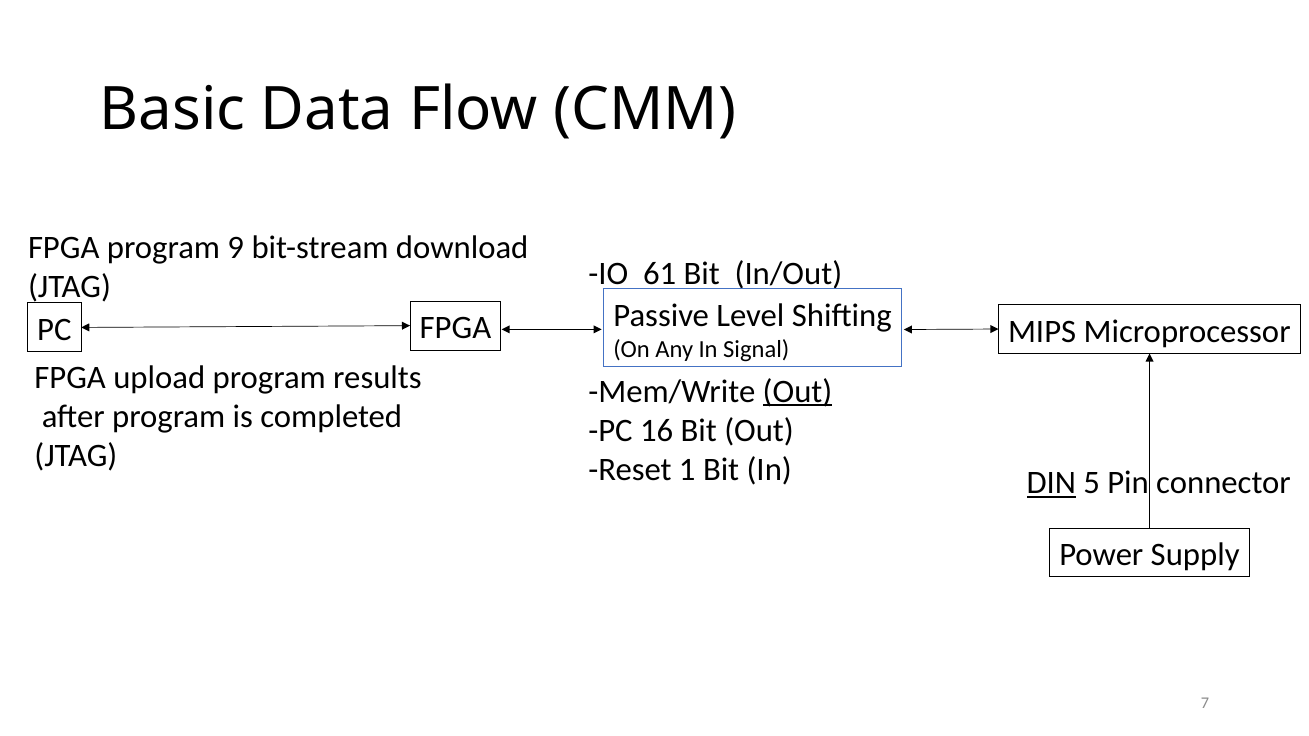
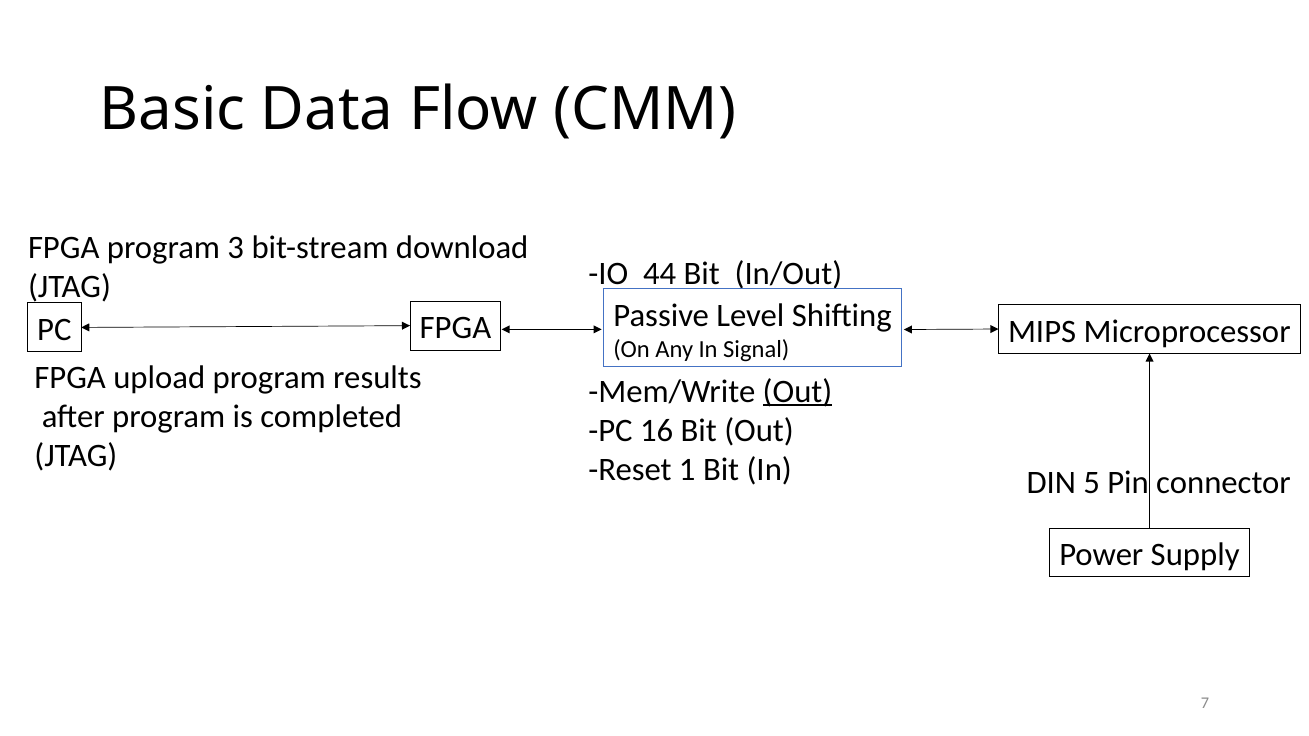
9: 9 -> 3
61: 61 -> 44
DIN underline: present -> none
